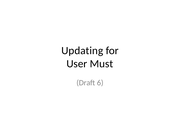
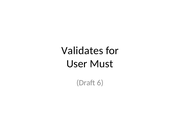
Updating: Updating -> Validates
